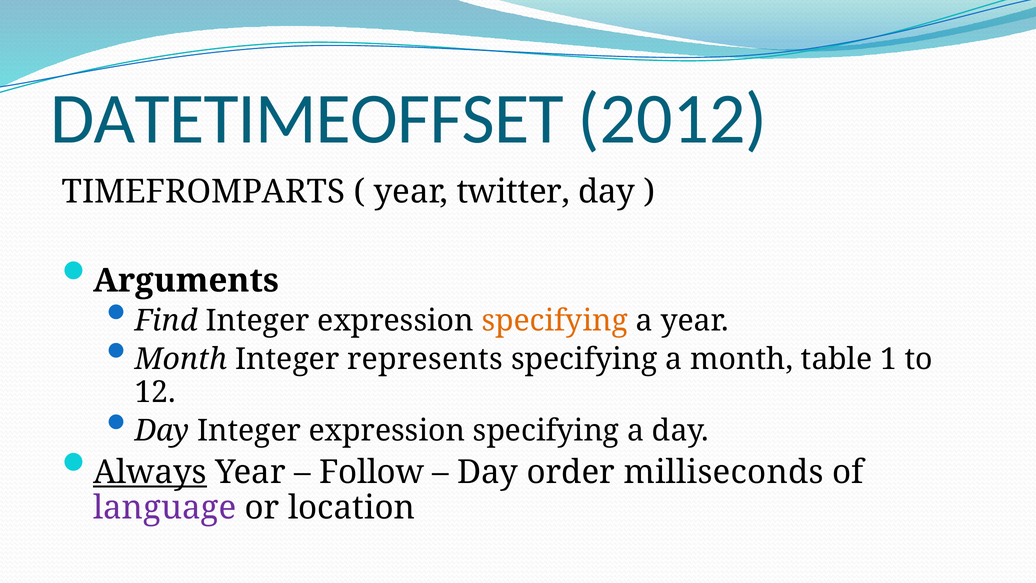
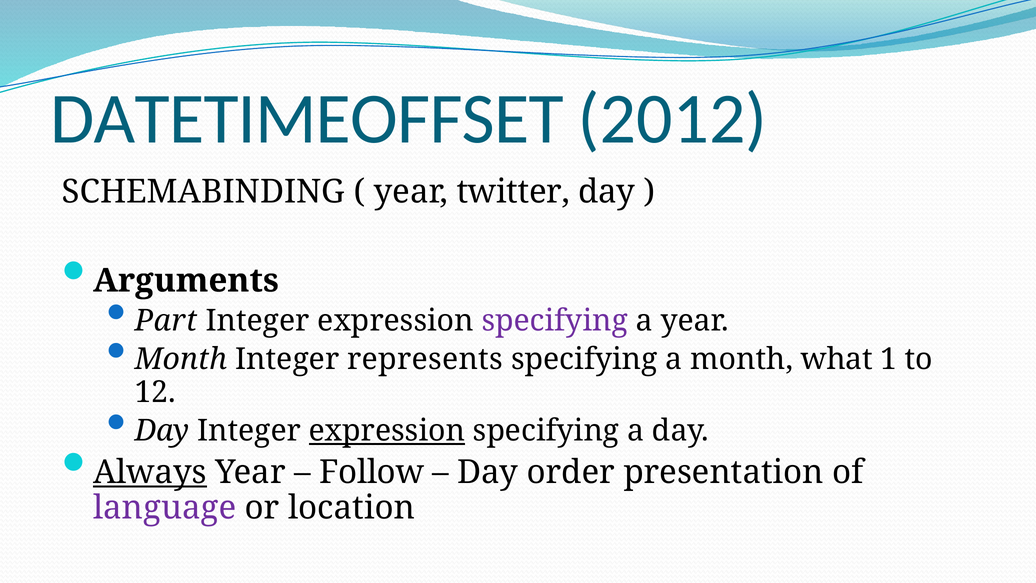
TIMEFROMPARTS: TIMEFROMPARTS -> SCHEMABINDING
Find: Find -> Part
specifying at (555, 321) colour: orange -> purple
table: table -> what
expression at (387, 431) underline: none -> present
milliseconds: milliseconds -> presentation
